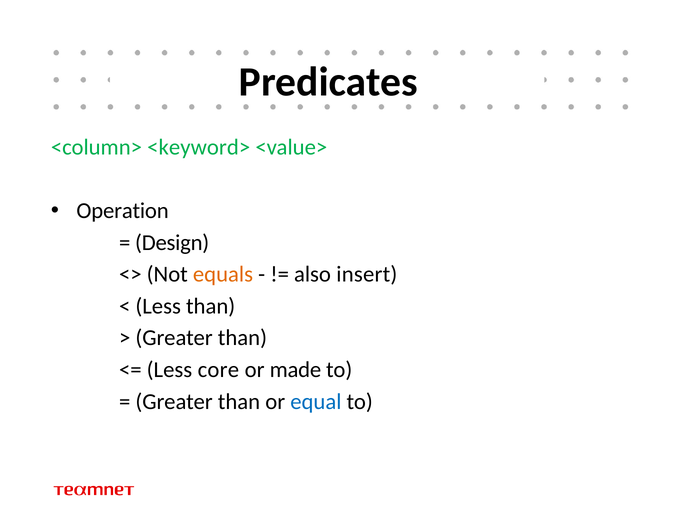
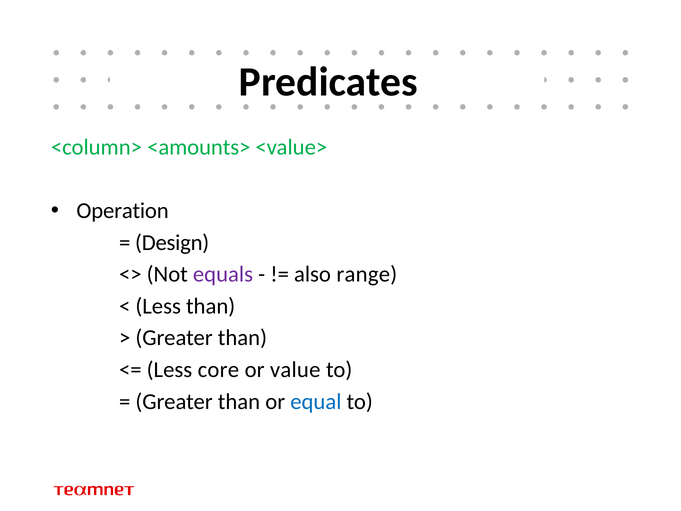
<keyword>: <keyword> -> <amounts>
equals colour: orange -> purple
insert: insert -> range
made: made -> value
